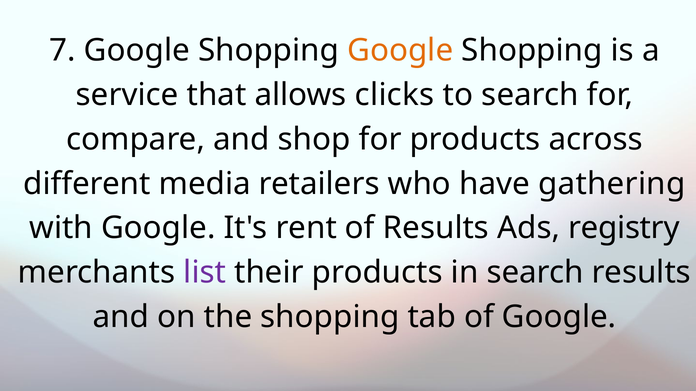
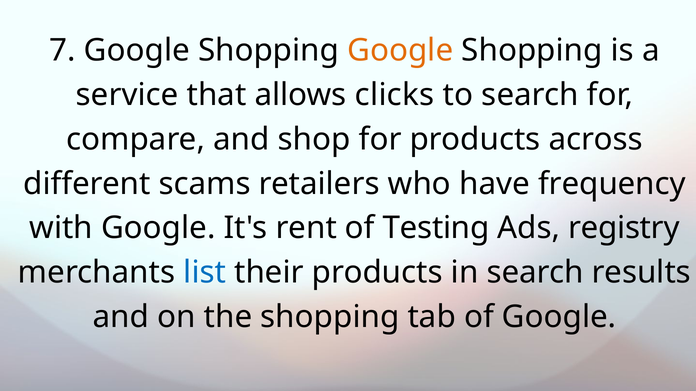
media: media -> scams
gathering: gathering -> frequency
of Results: Results -> Testing
list colour: purple -> blue
